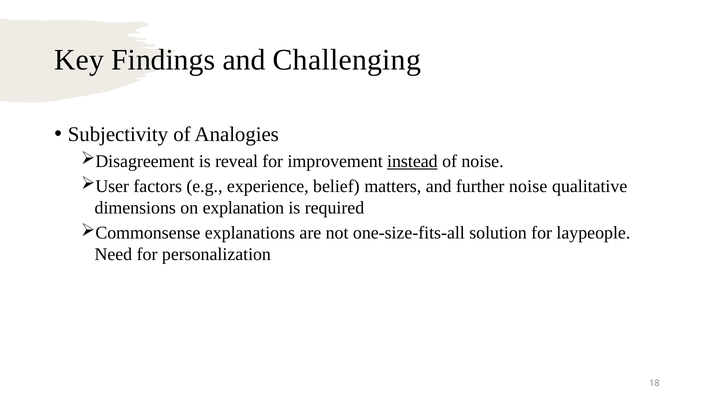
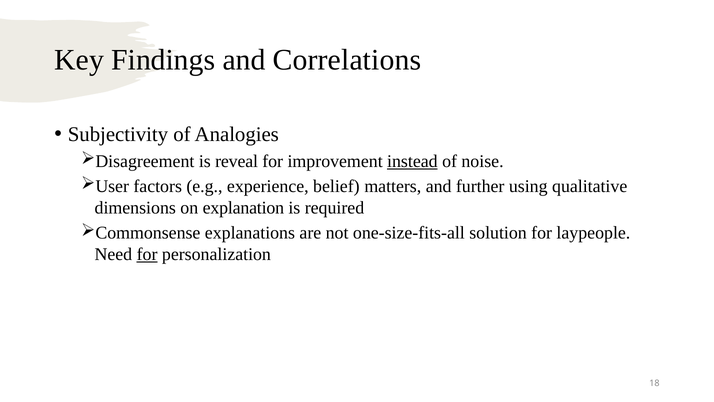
Challenging: Challenging -> Correlations
further noise: noise -> using
for at (147, 254) underline: none -> present
